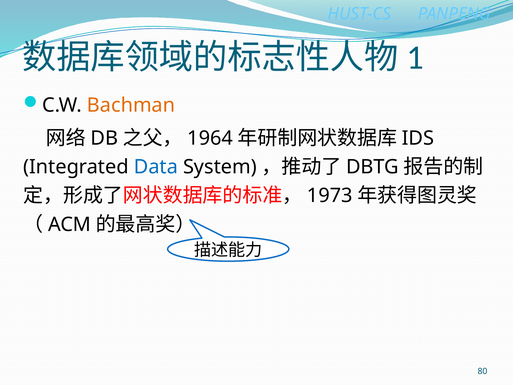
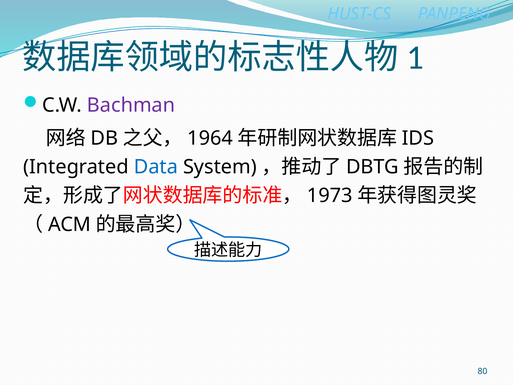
Bachman colour: orange -> purple
